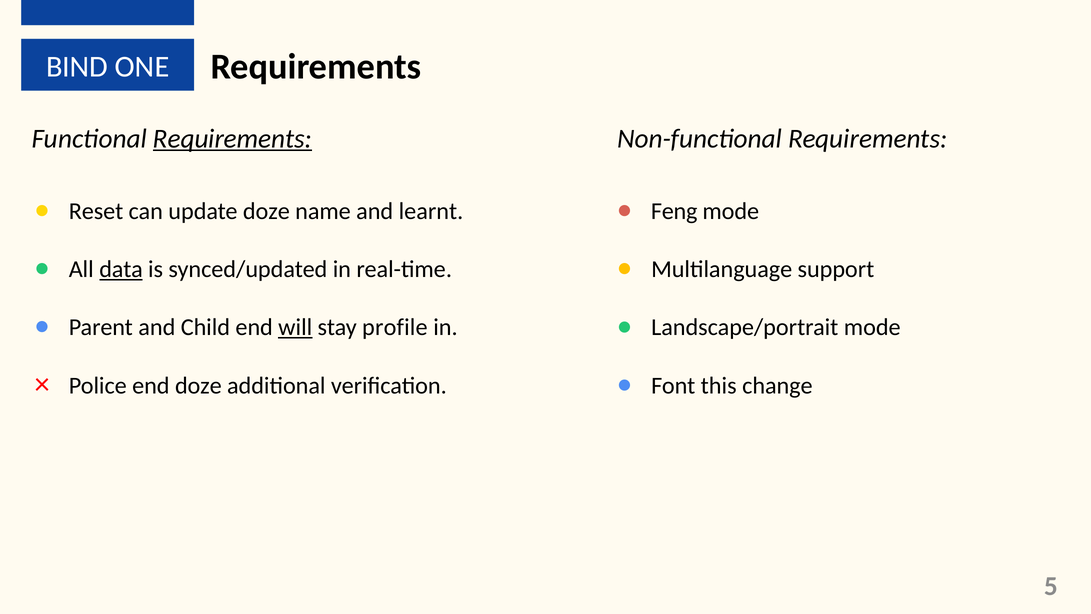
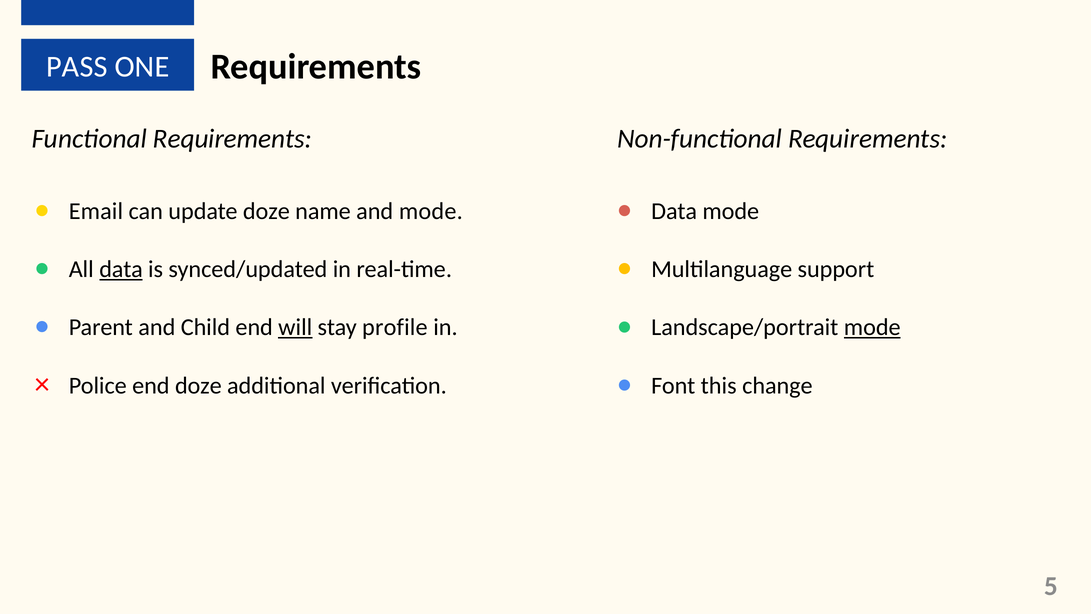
BIND: BIND -> PASS
Requirements at (233, 138) underline: present -> none
Reset: Reset -> Email
and learnt: learnt -> mode
Feng at (674, 211): Feng -> Data
mode at (872, 327) underline: none -> present
